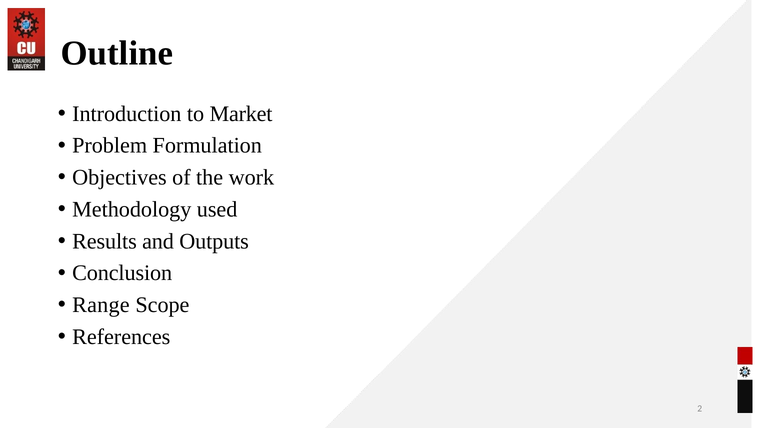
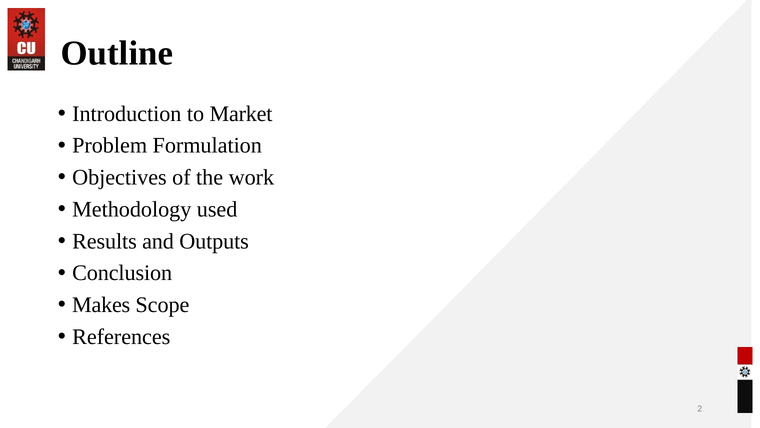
Range: Range -> Makes
